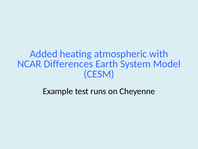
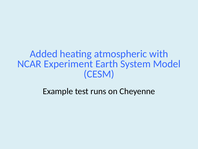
Differences: Differences -> Experiment
